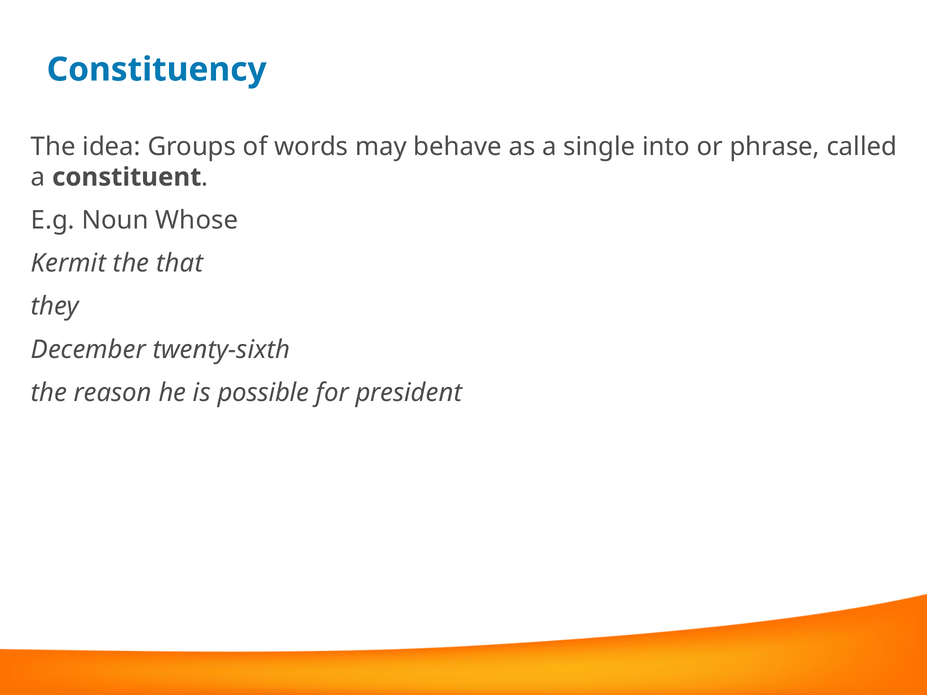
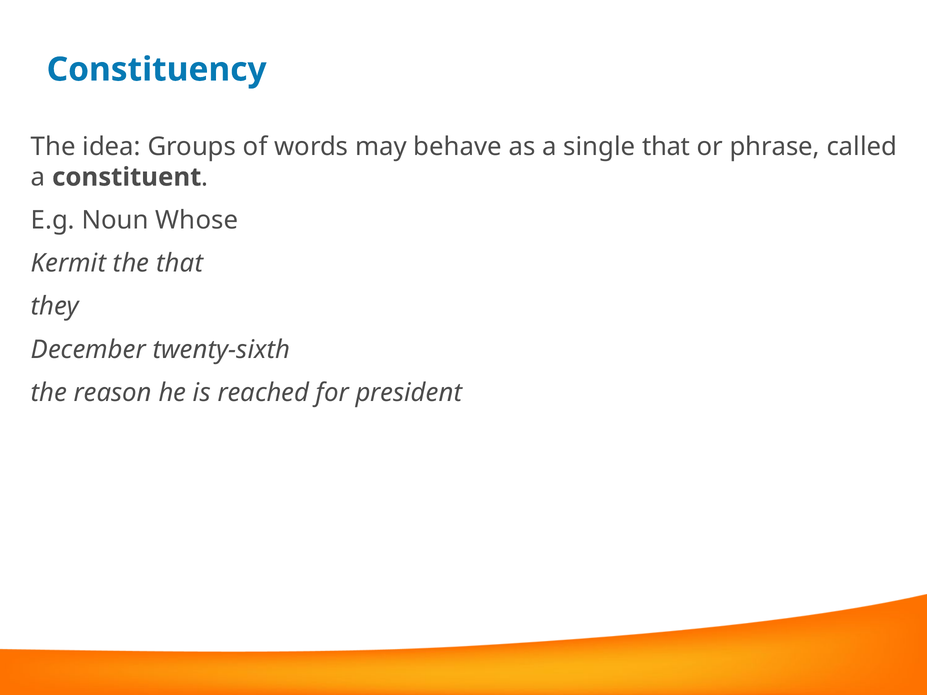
single into: into -> that
possible: possible -> reached
